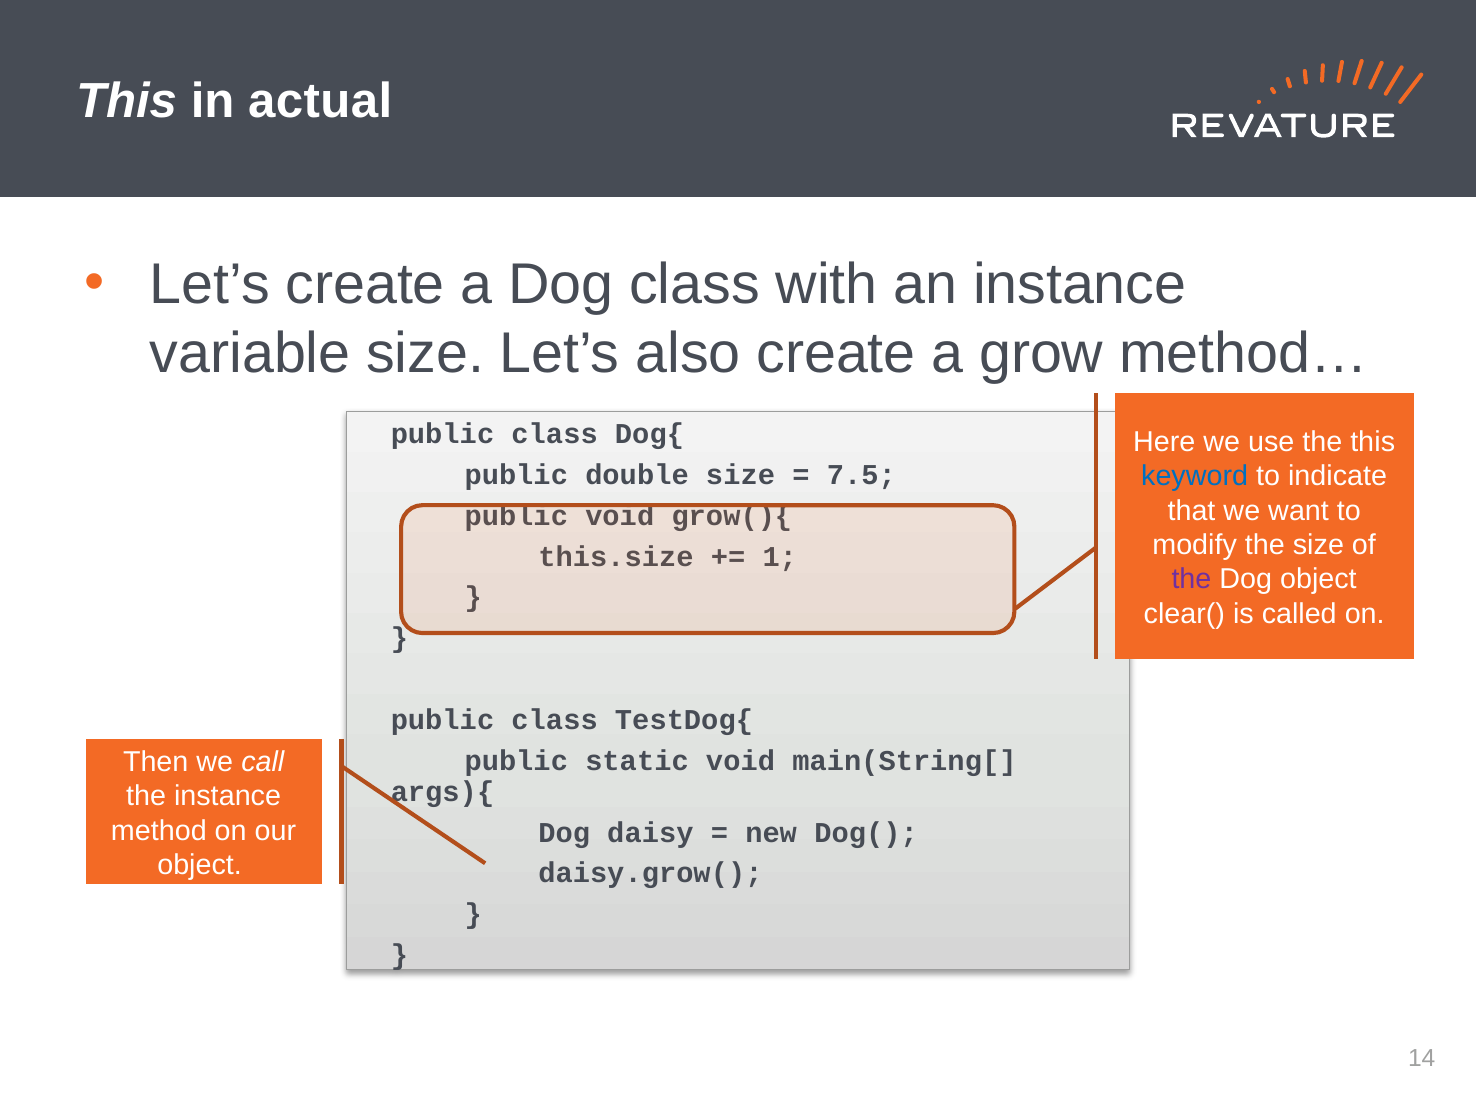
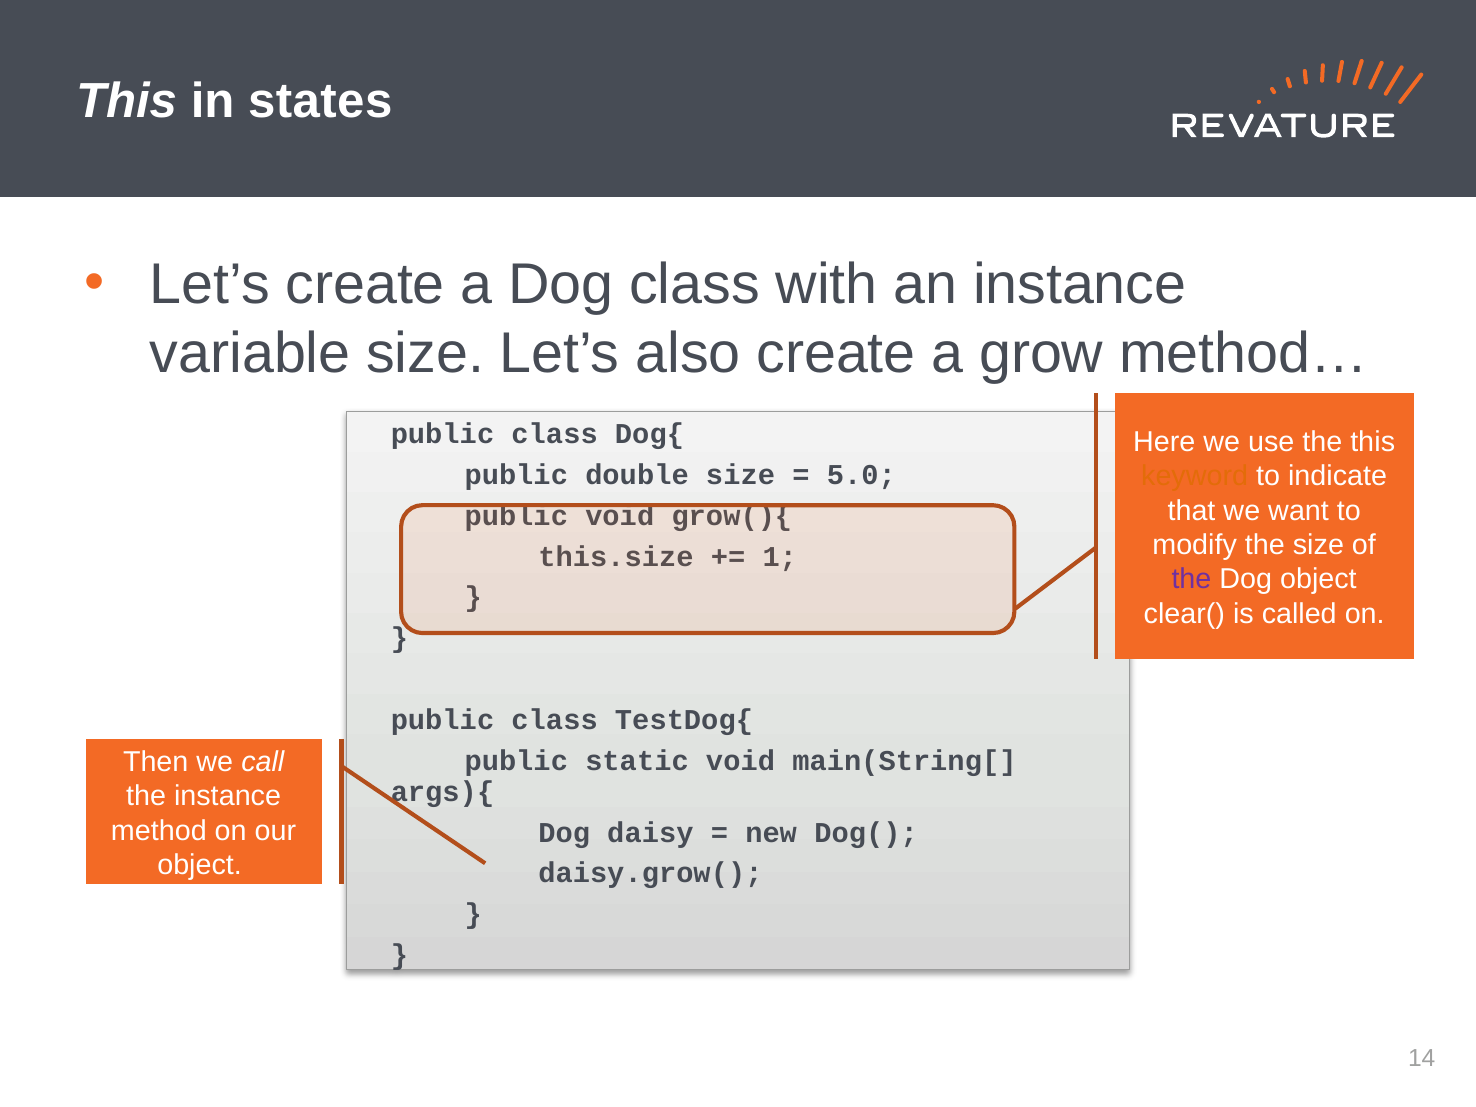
actual: actual -> states
keyword colour: blue -> orange
7.5: 7.5 -> 5.0
